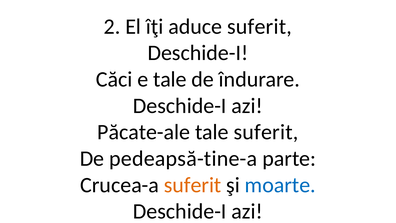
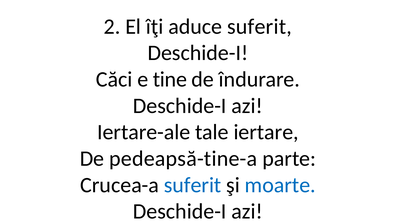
e tale: tale -> tine
Păcate-ale: Păcate-ale -> Iertare-ale
tale suferit: suferit -> iertare
suferit at (193, 185) colour: orange -> blue
